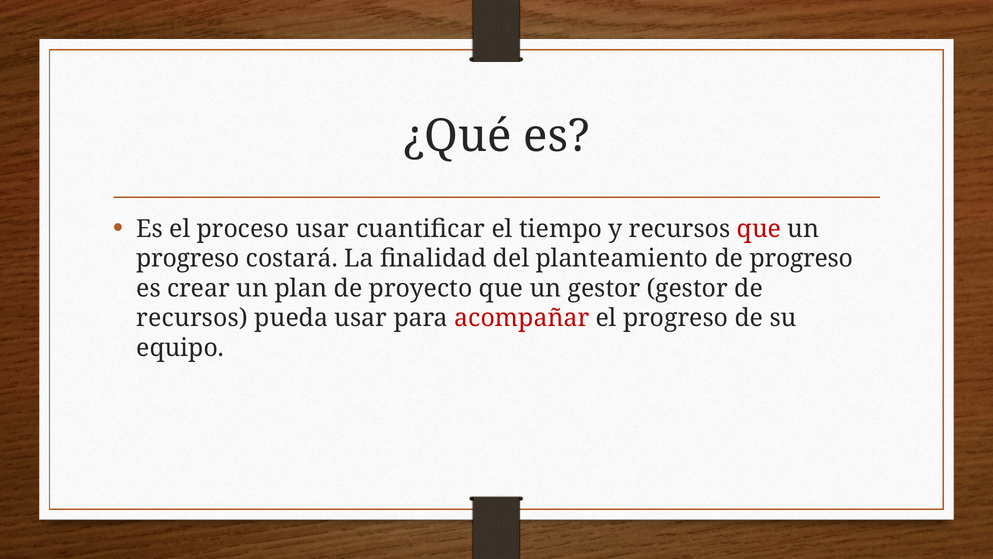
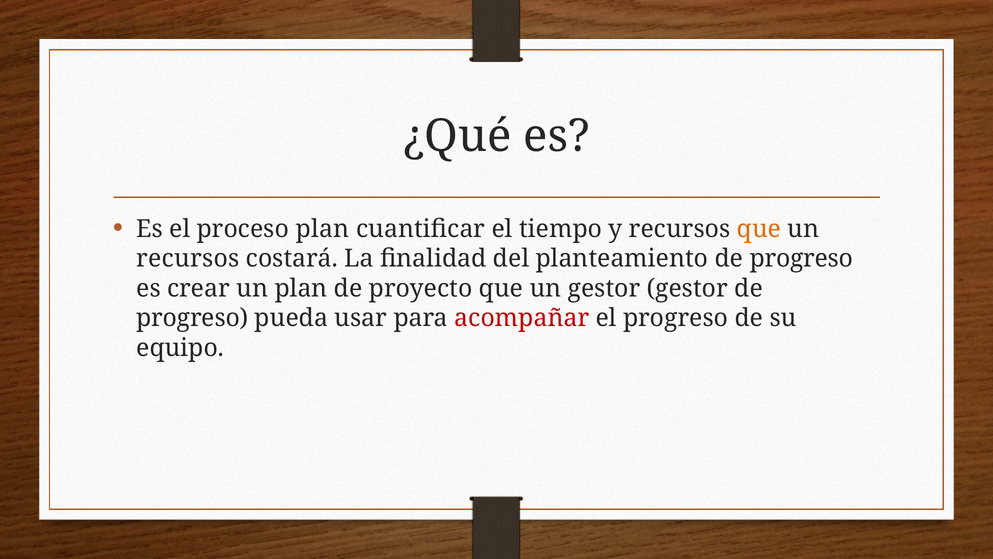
proceso usar: usar -> plan
que at (759, 229) colour: red -> orange
progreso at (188, 258): progreso -> recursos
recursos at (192, 318): recursos -> progreso
